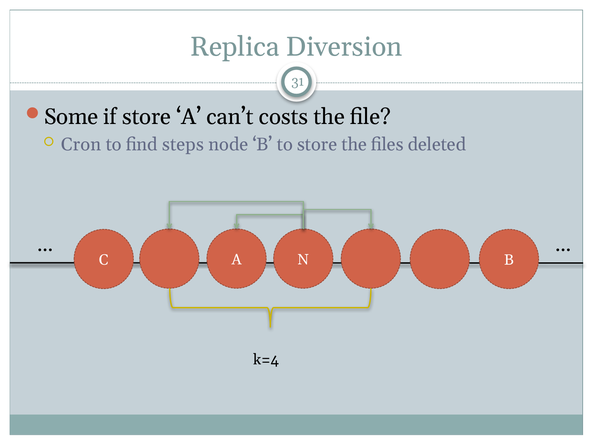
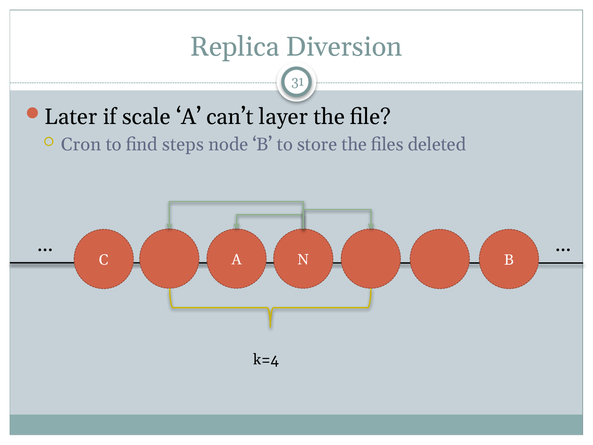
Some: Some -> Later
if store: store -> scale
costs: costs -> layer
